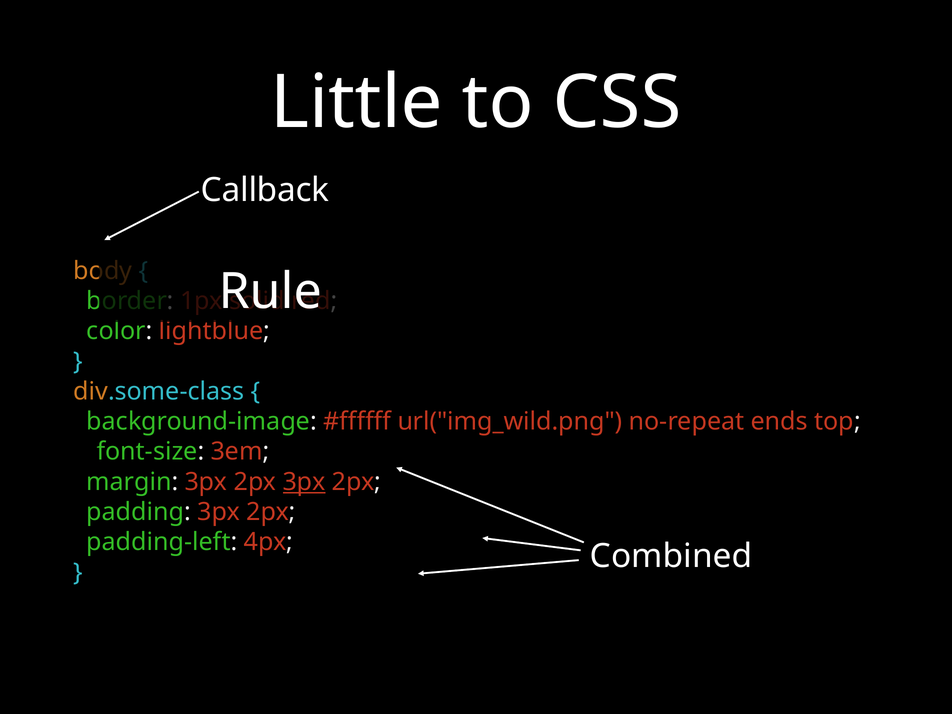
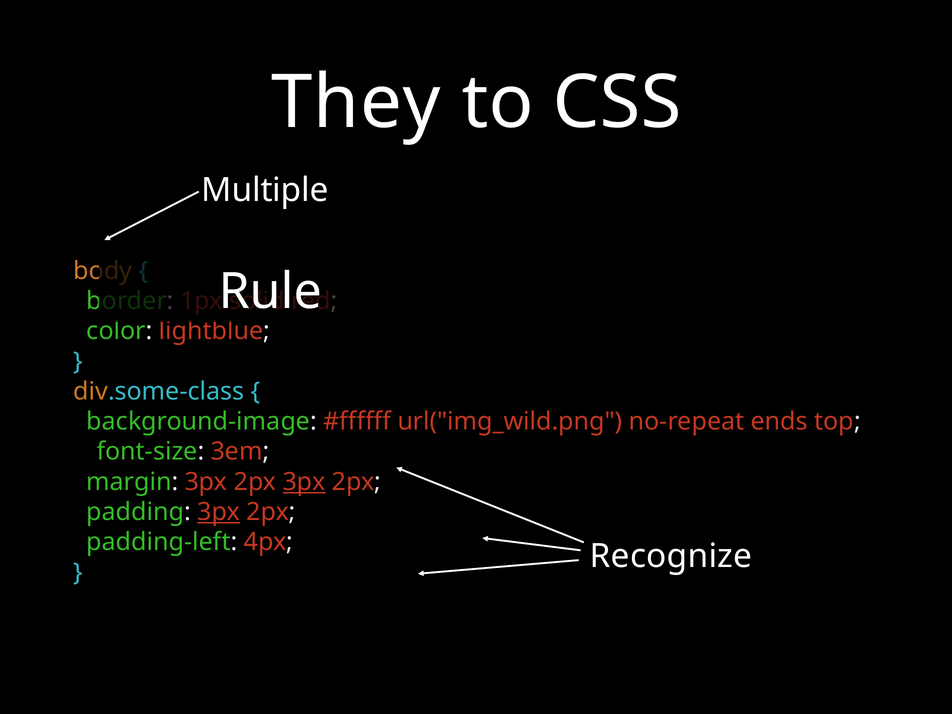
Little: Little -> They
Callback: Callback -> Multiple
3px at (219, 512) underline: none -> present
Combined: Combined -> Recognize
